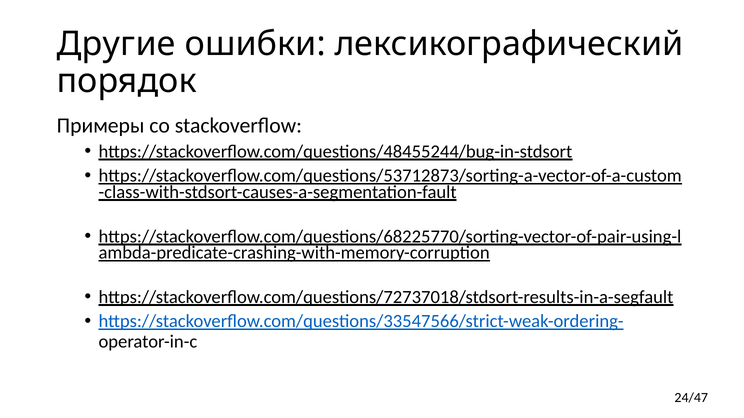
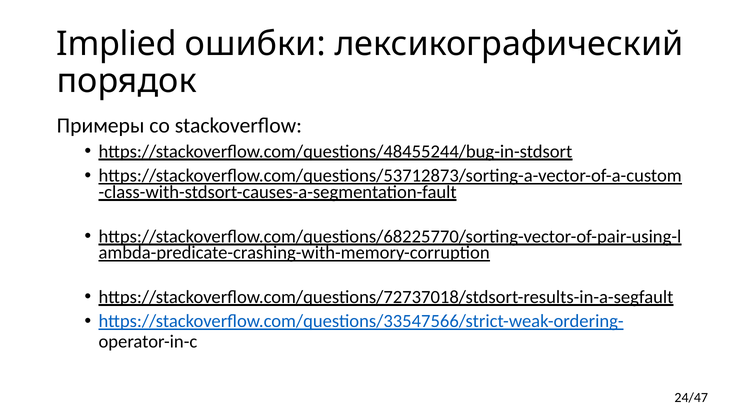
Другие: Другие -> Implied
